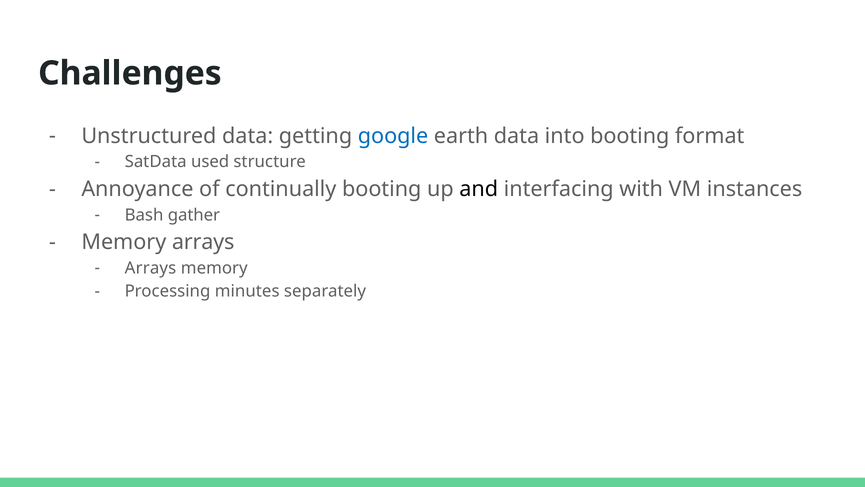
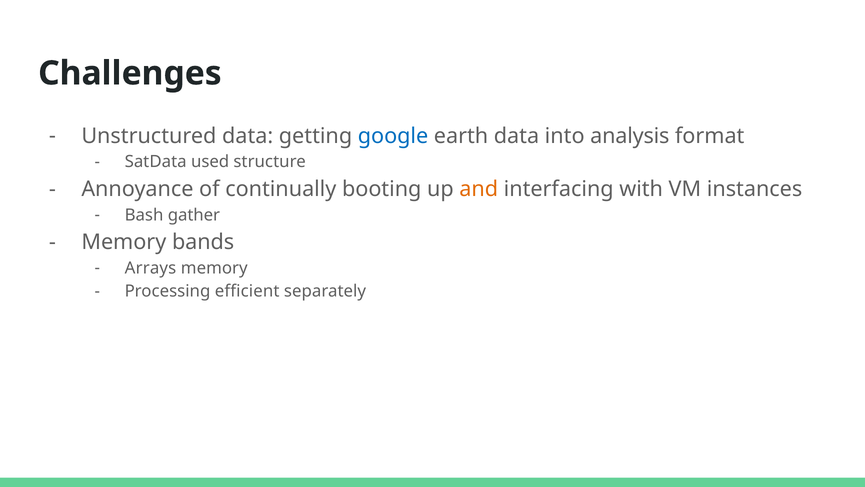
into booting: booting -> analysis
and colour: black -> orange
Memory arrays: arrays -> bands
minutes: minutes -> efficient
